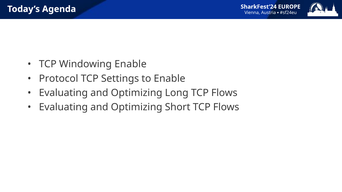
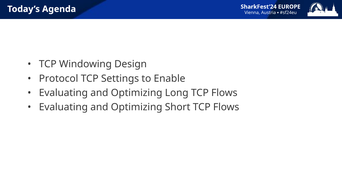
Windowing Enable: Enable -> Design
